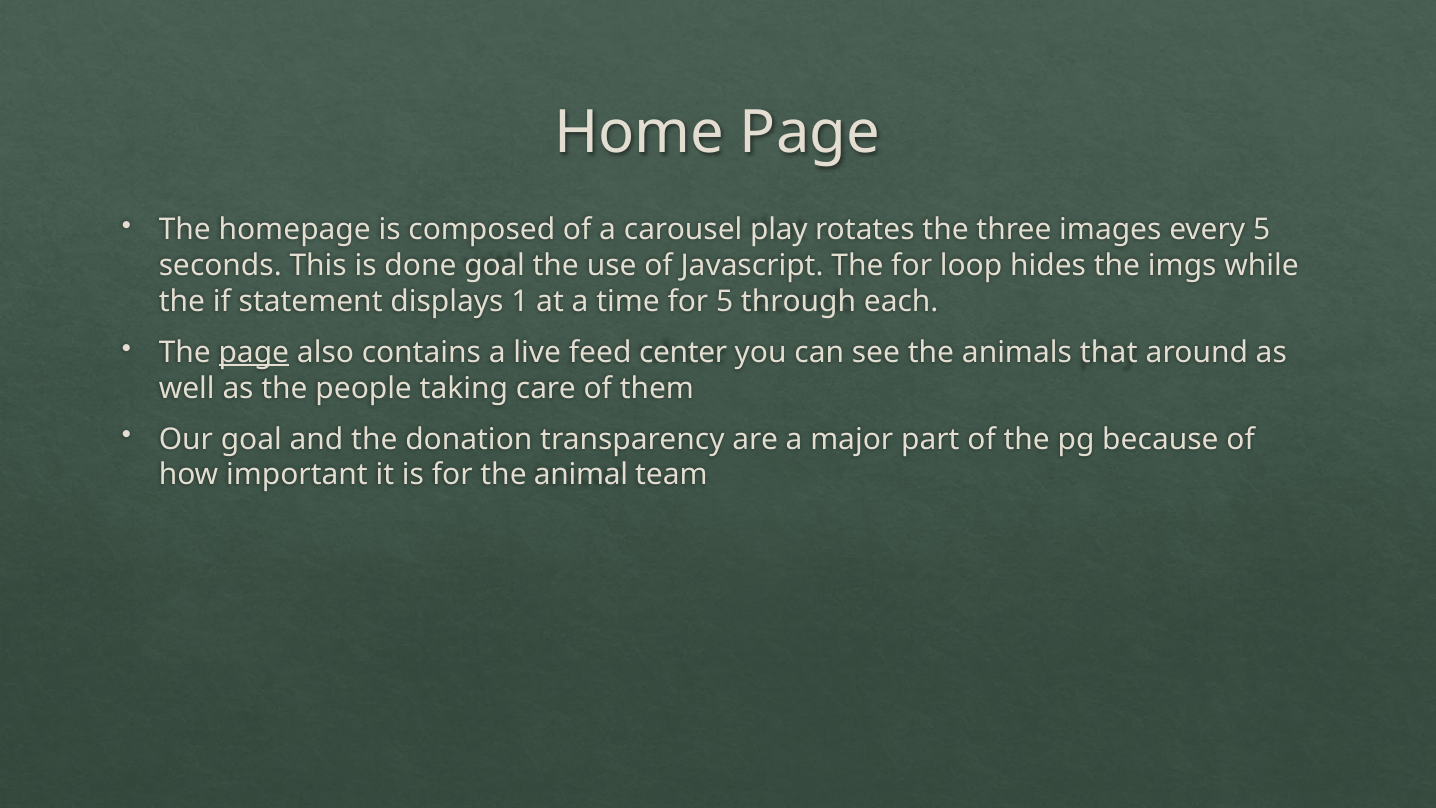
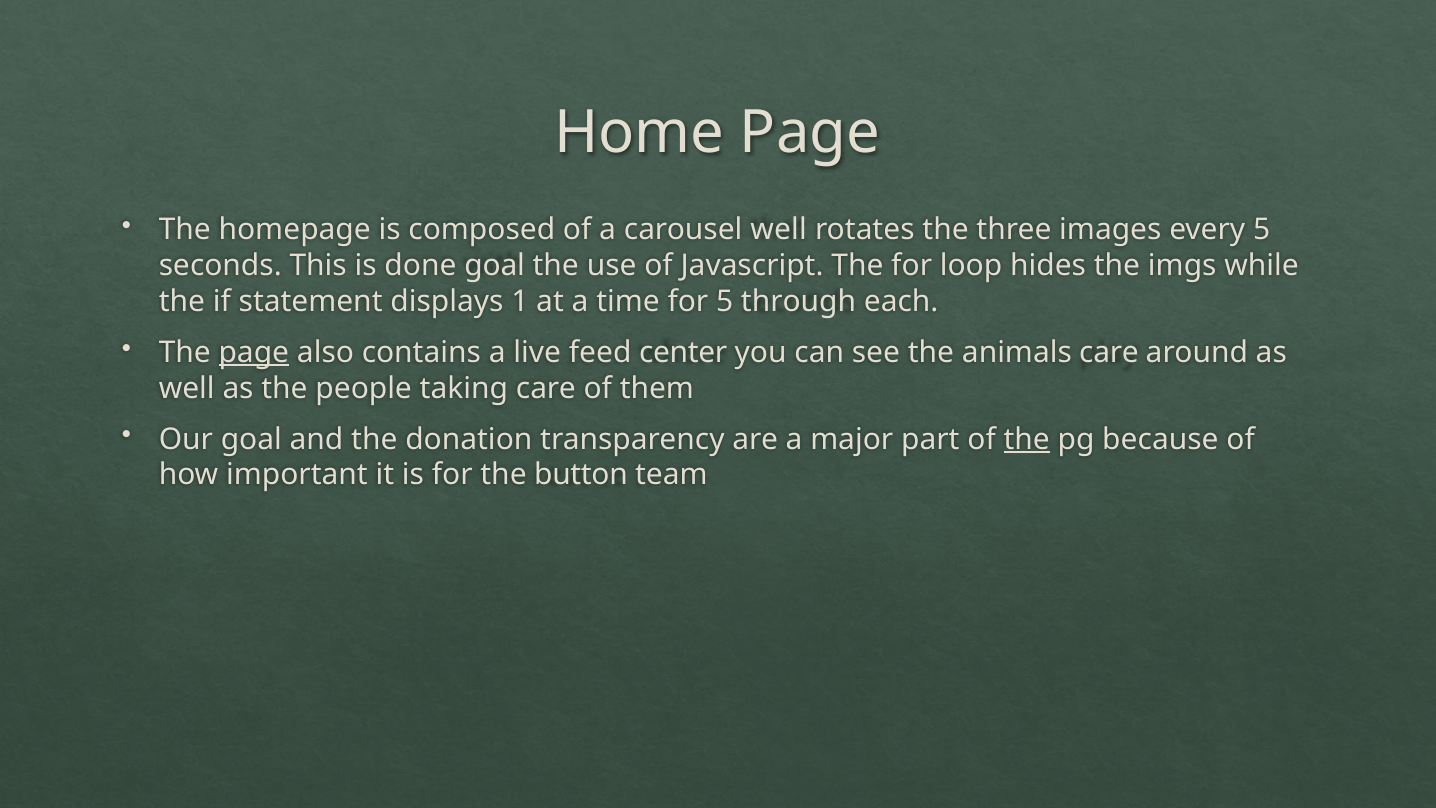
carousel play: play -> well
animals that: that -> care
the at (1027, 439) underline: none -> present
animal: animal -> button
